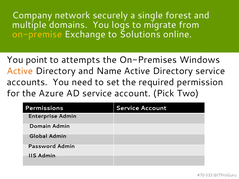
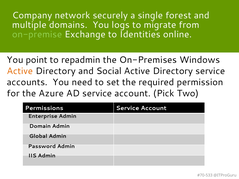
on-premise colour: yellow -> light green
Solutions: Solutions -> Identities
attempts: attempts -> repadmin
Name: Name -> Social
